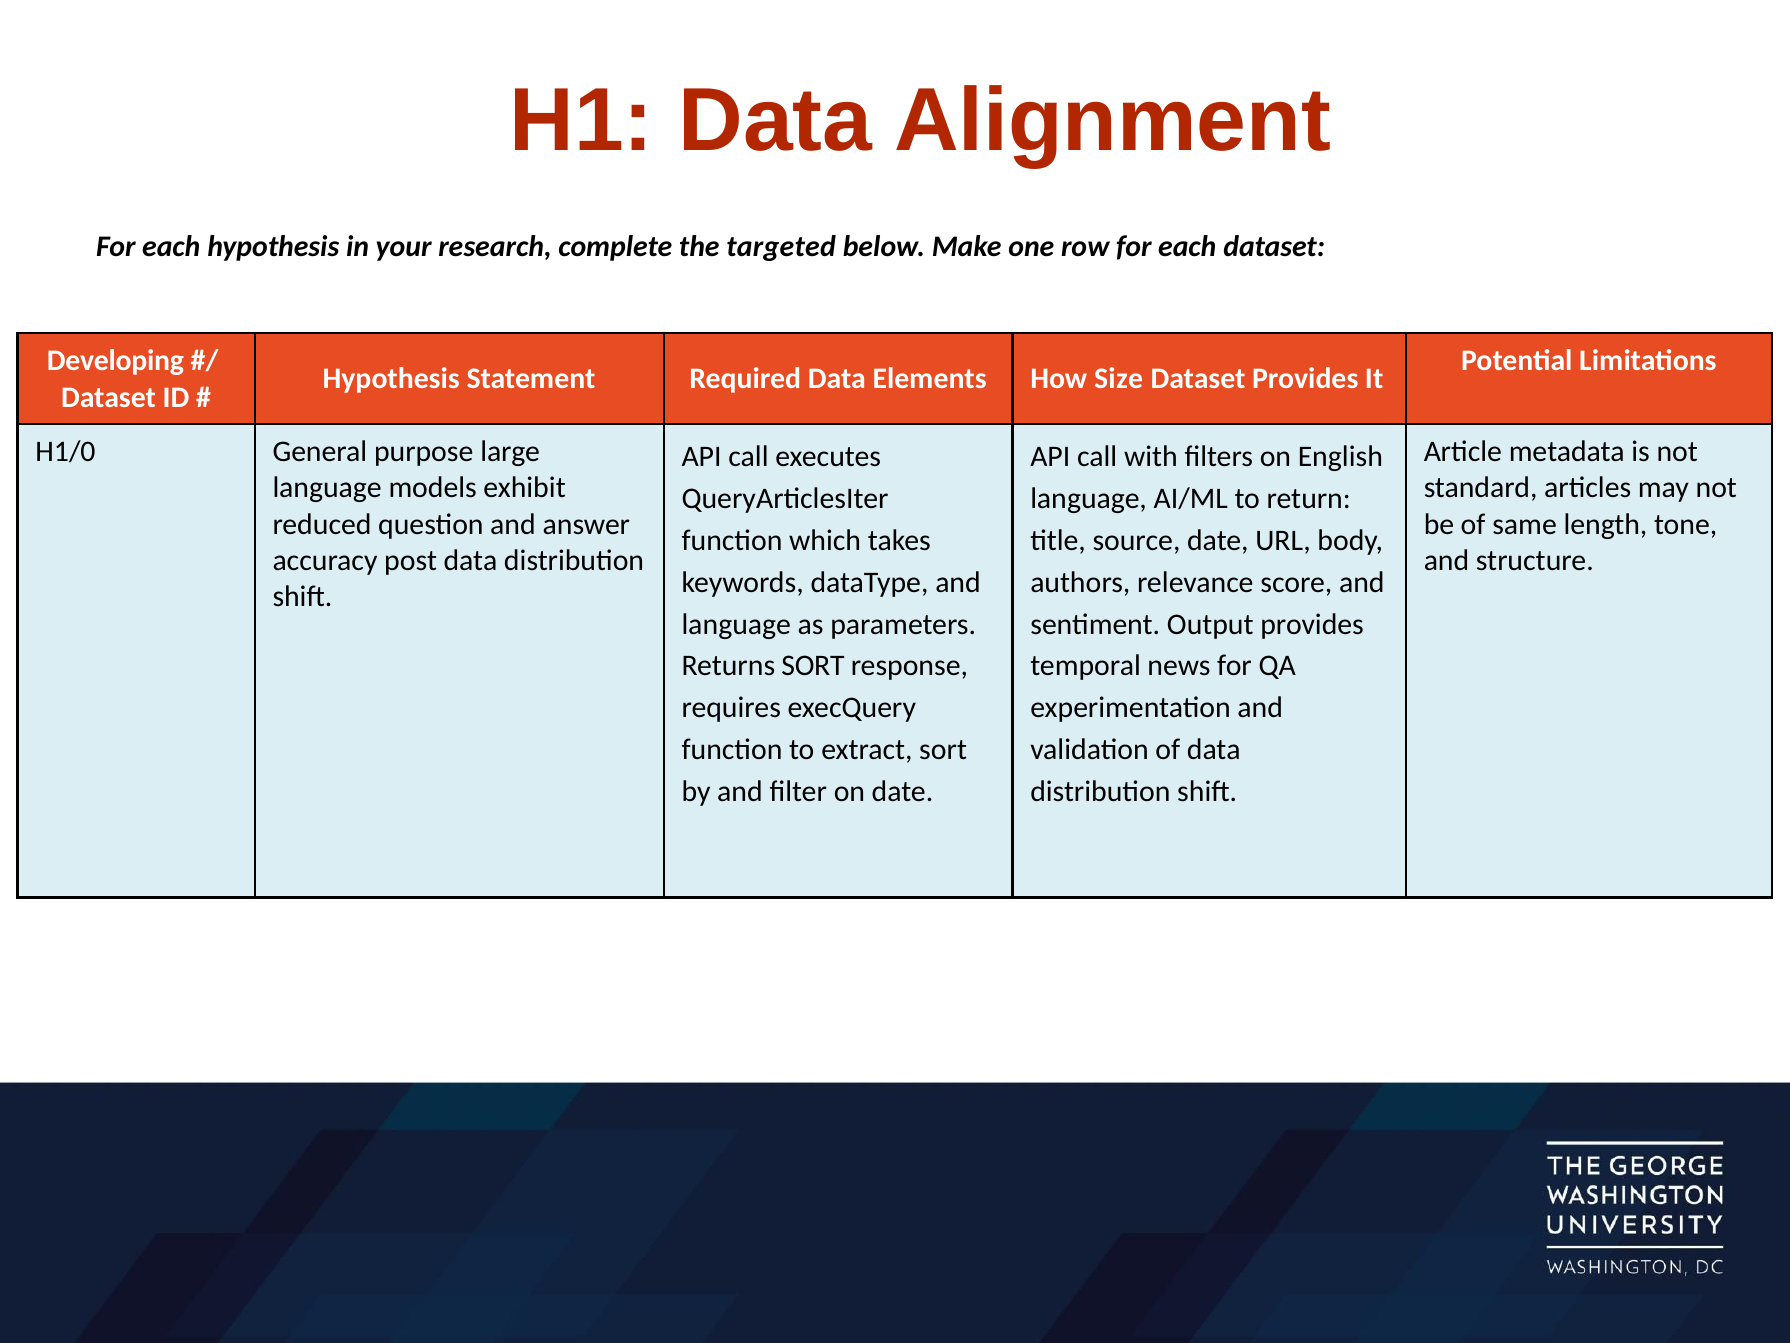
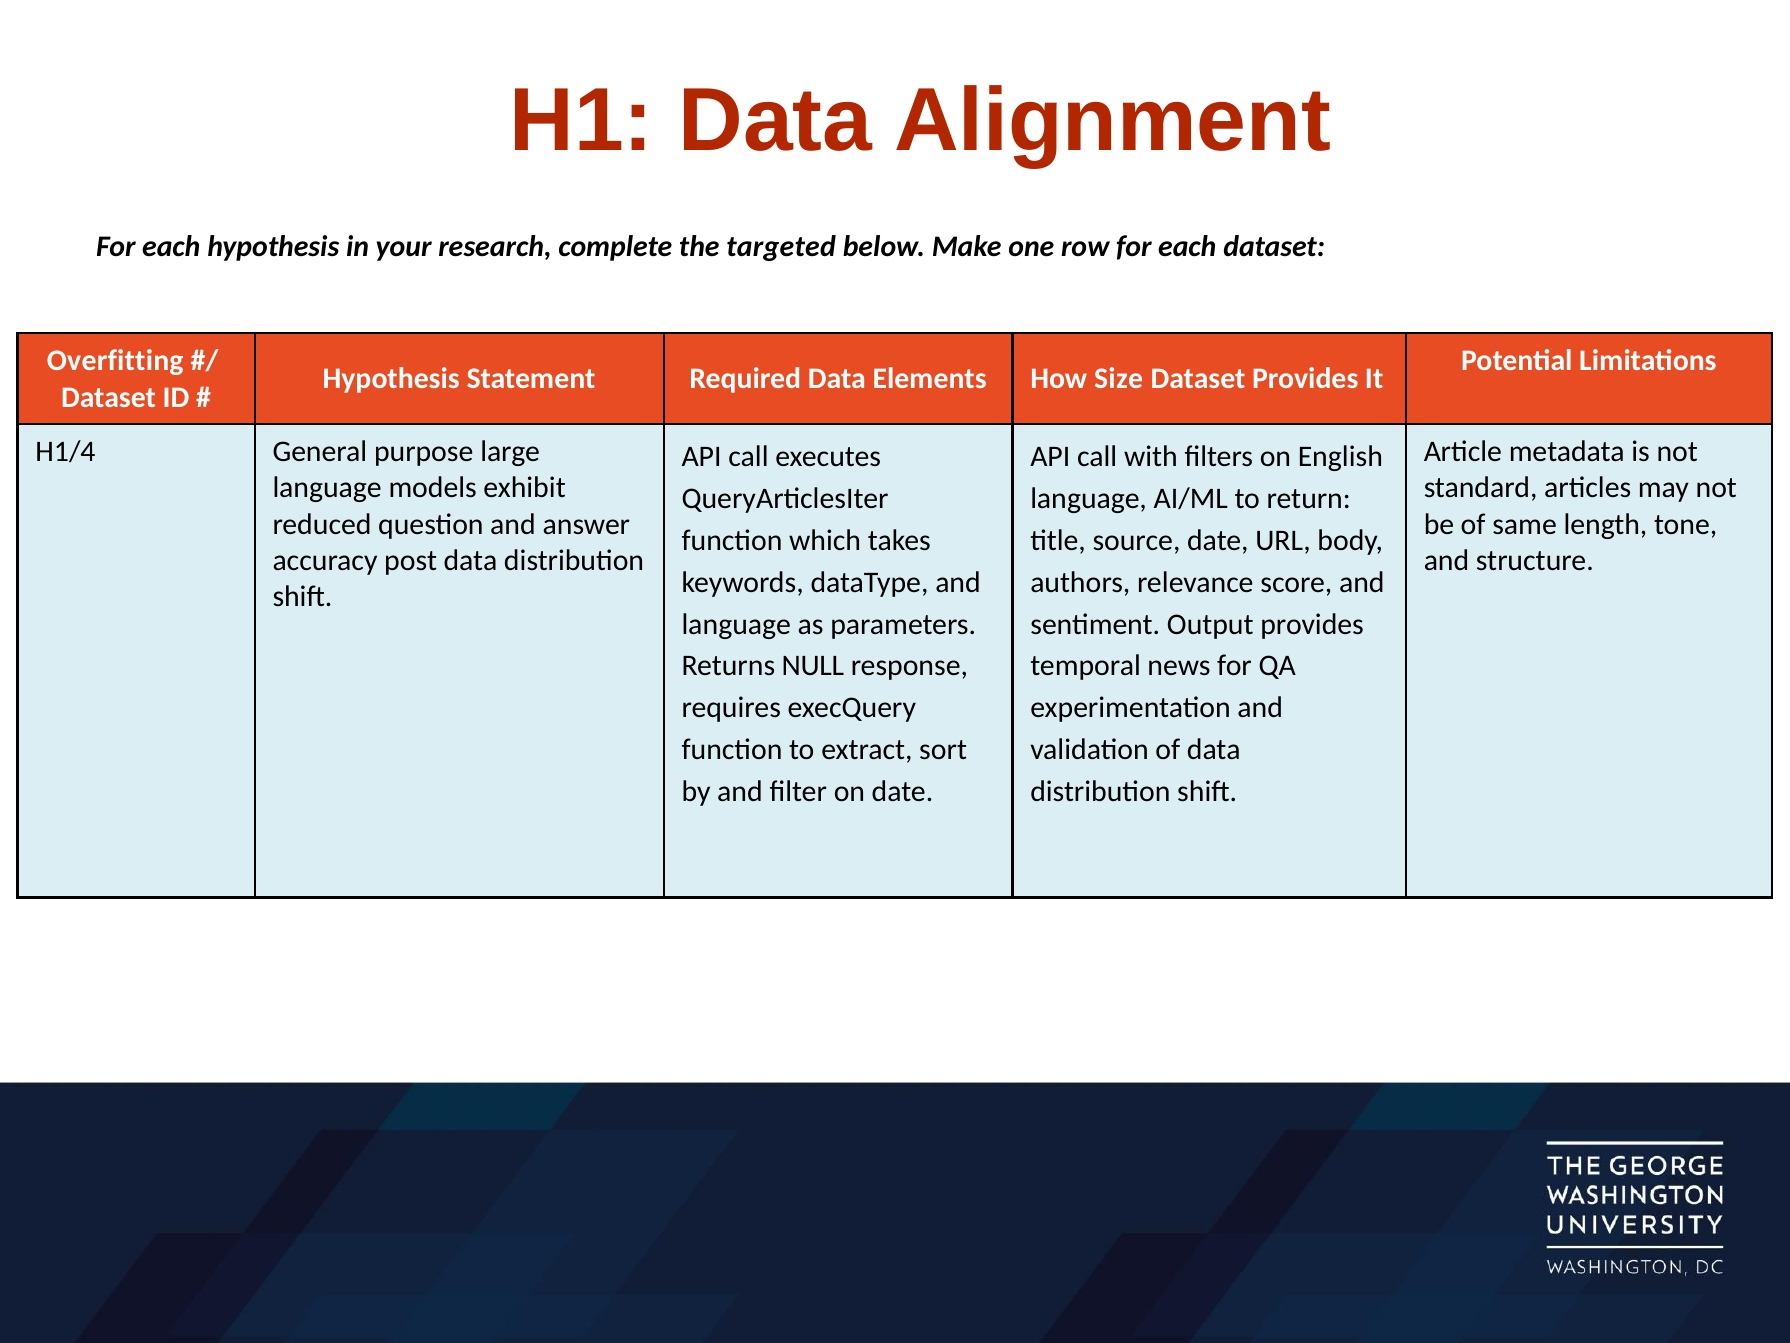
Developing: Developing -> Overfitting
H1/0: H1/0 -> H1/4
Returns SORT: SORT -> NULL
